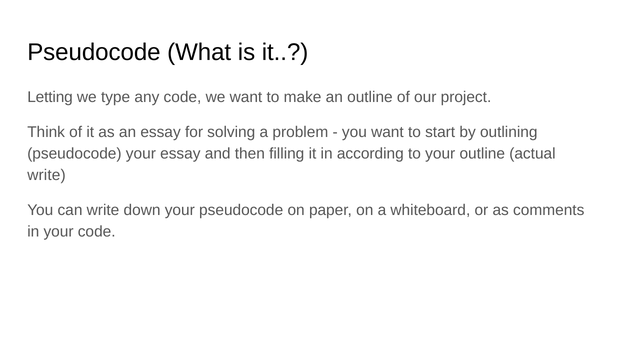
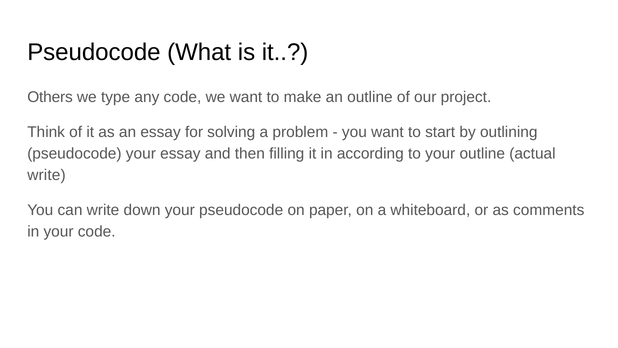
Letting: Letting -> Others
